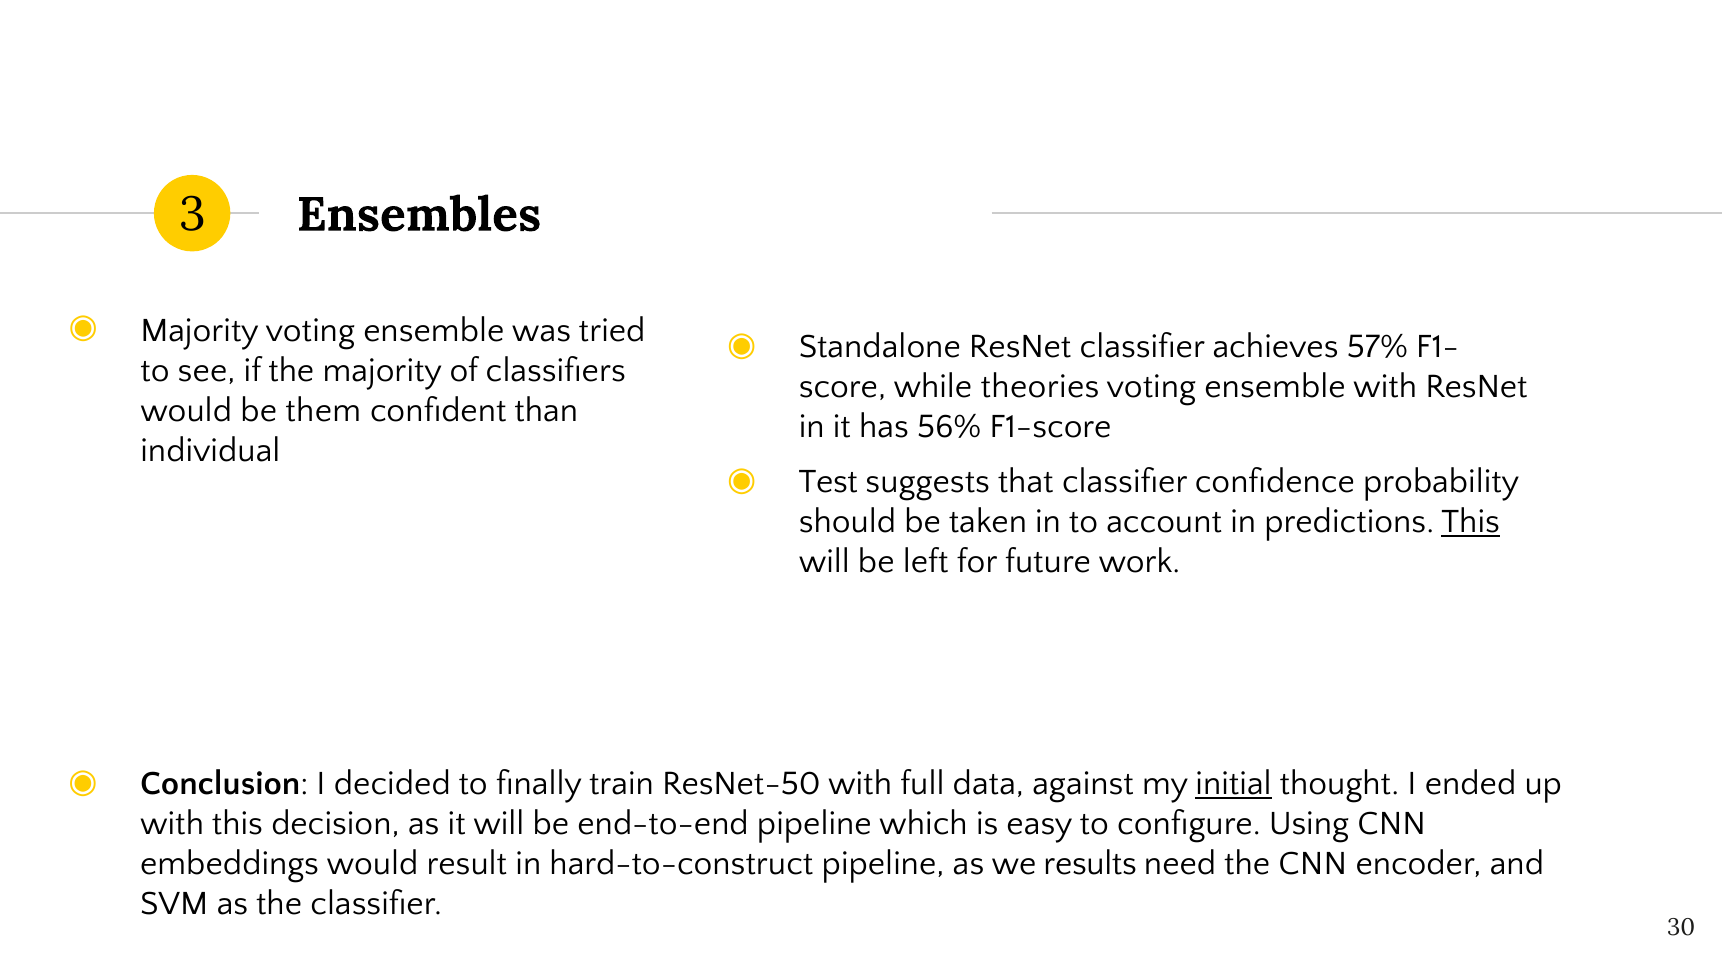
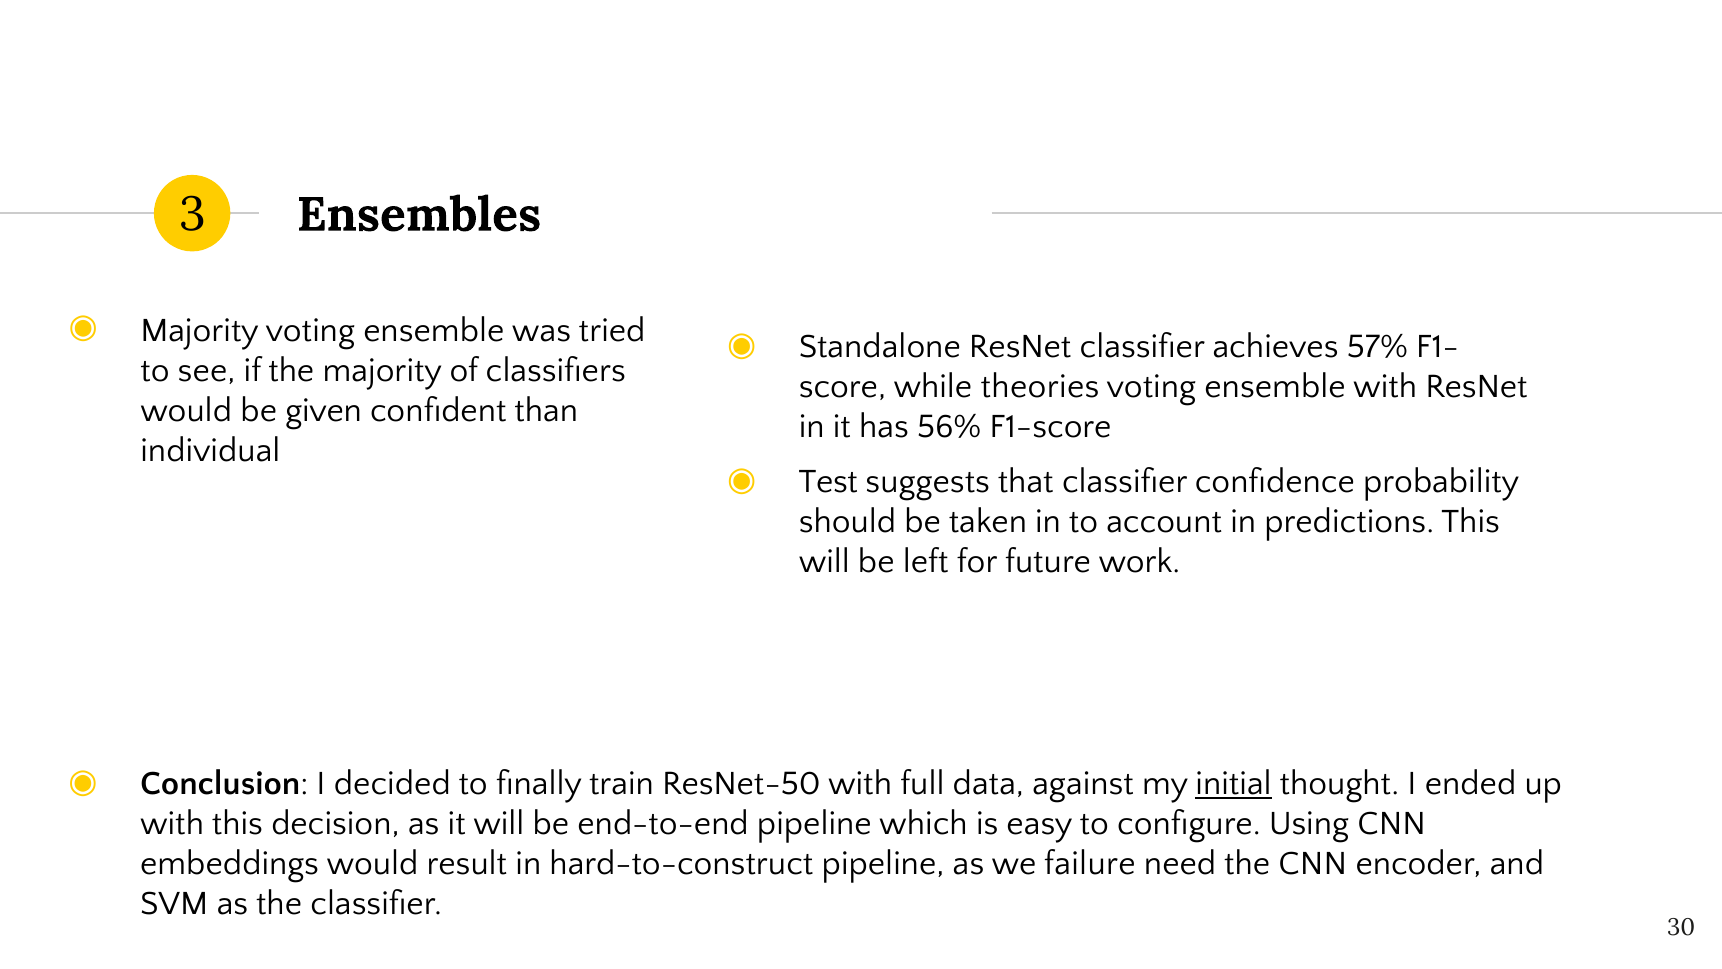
them: them -> given
This at (1471, 521) underline: present -> none
results: results -> failure
